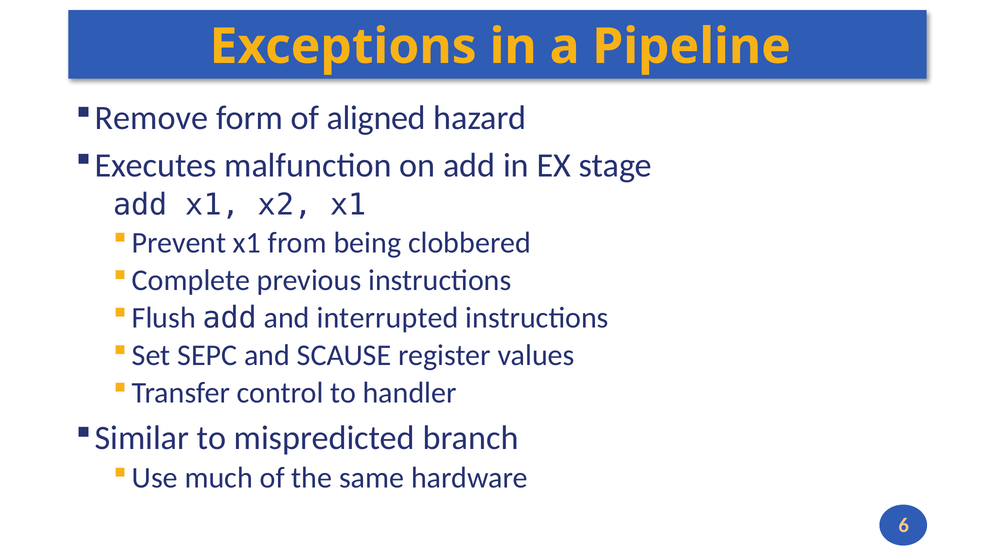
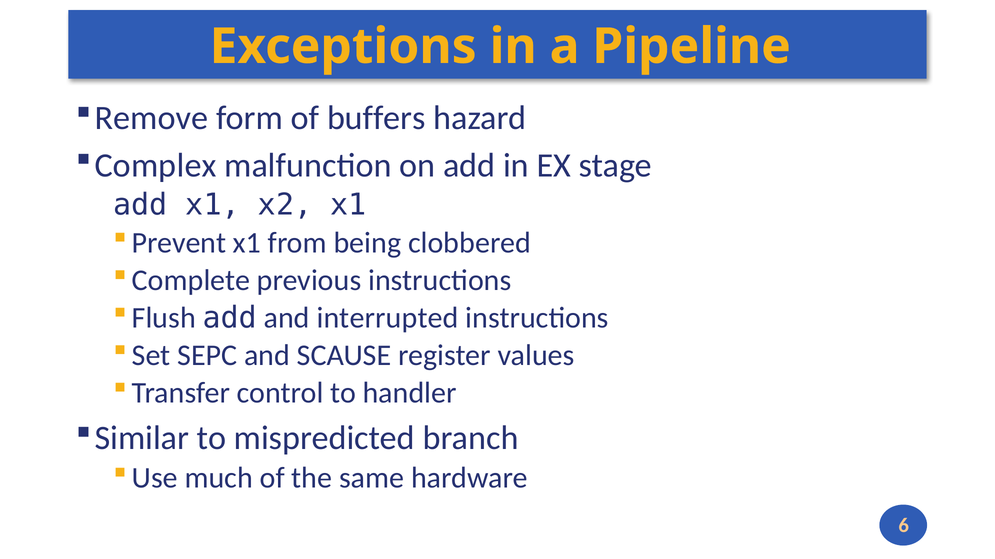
aligned: aligned -> buffers
Executes: Executes -> Complex
